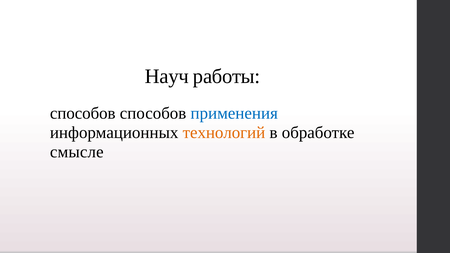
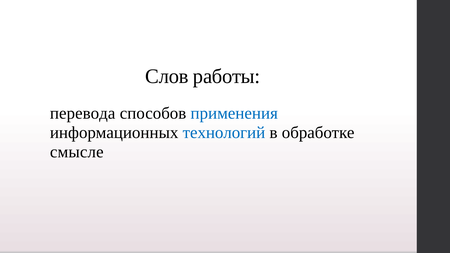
Науч: Науч -> Слов
способов at (83, 113): способов -> перевода
технологий colour: orange -> blue
